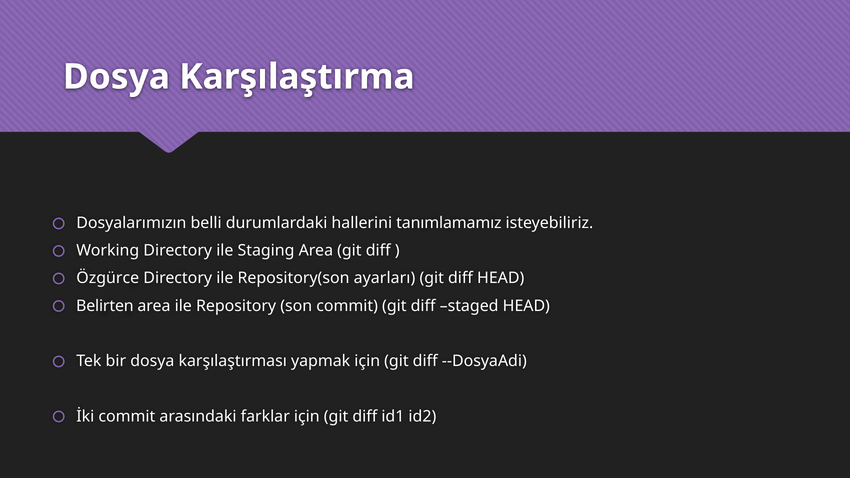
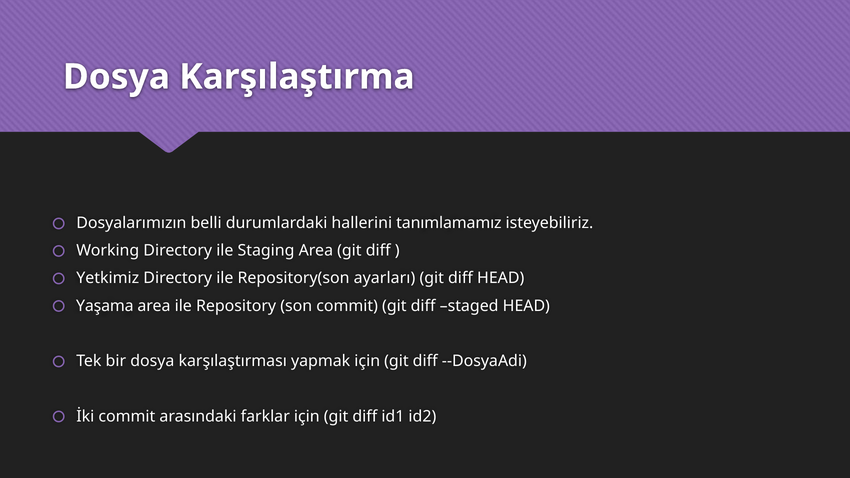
Özgürce: Özgürce -> Yetkimiz
Belirten: Belirten -> Yaşama
